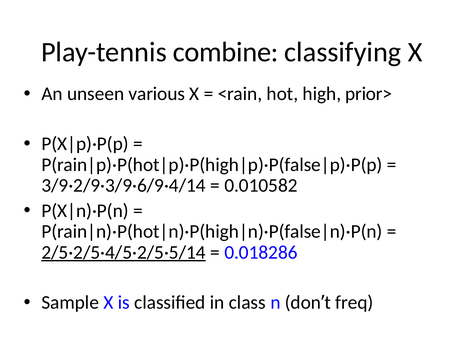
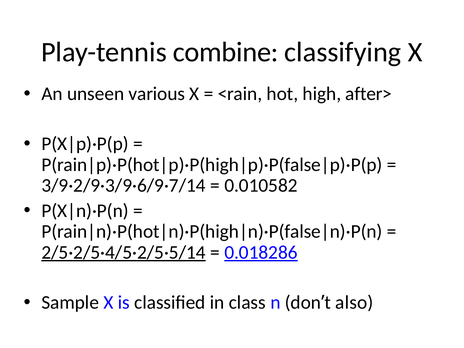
prior>: prior> -> after>
3/9·2/9·3/9·6/9·4/14: 3/9·2/9·3/9·6/9·4/14 -> 3/9·2/9·3/9·6/9·7/14
0.018286 underline: none -> present
freq: freq -> also
